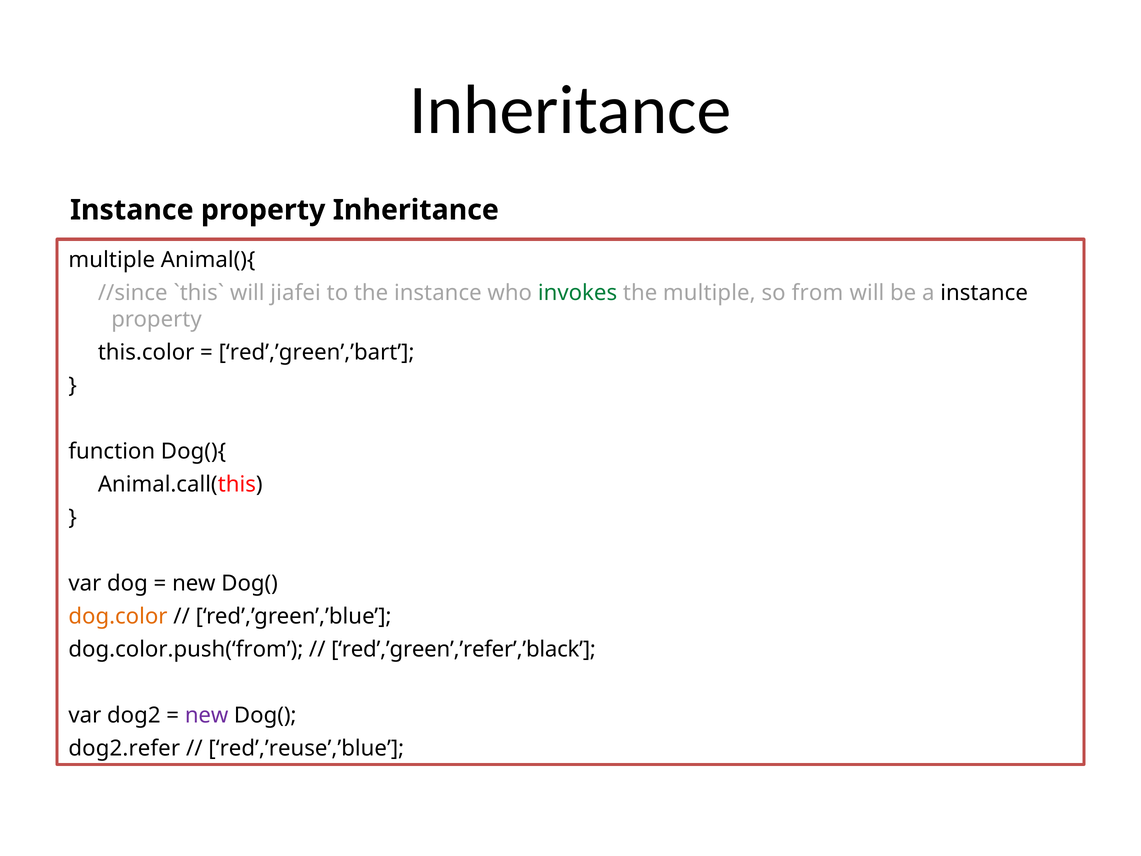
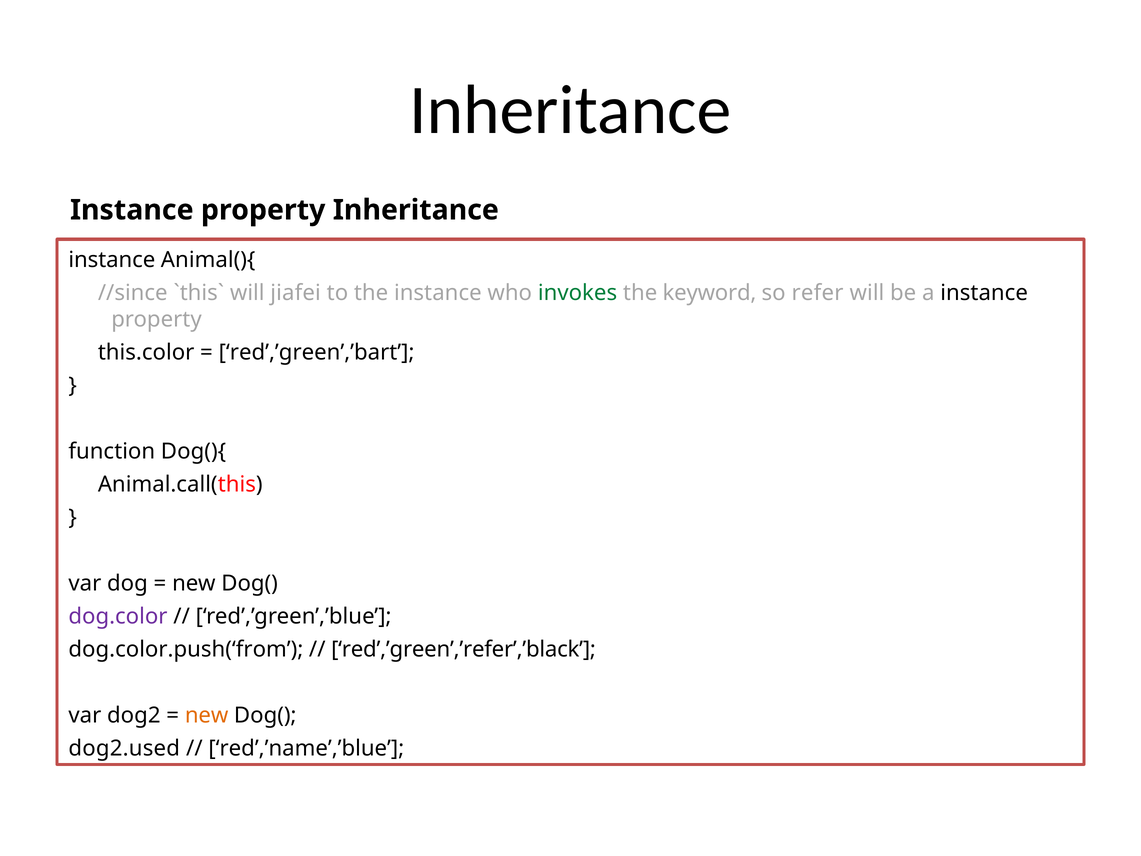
multiple at (112, 260): multiple -> instance
the multiple: multiple -> keyword
from: from -> refer
dog.color colour: orange -> purple
new at (207, 715) colour: purple -> orange
dog2.refer: dog2.refer -> dog2.used
red’,’reuse’,’blue: red’,’reuse’,’blue -> red’,’name’,’blue
